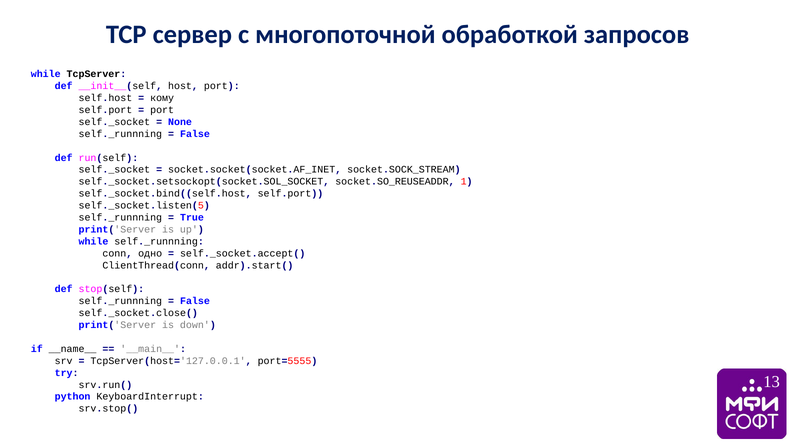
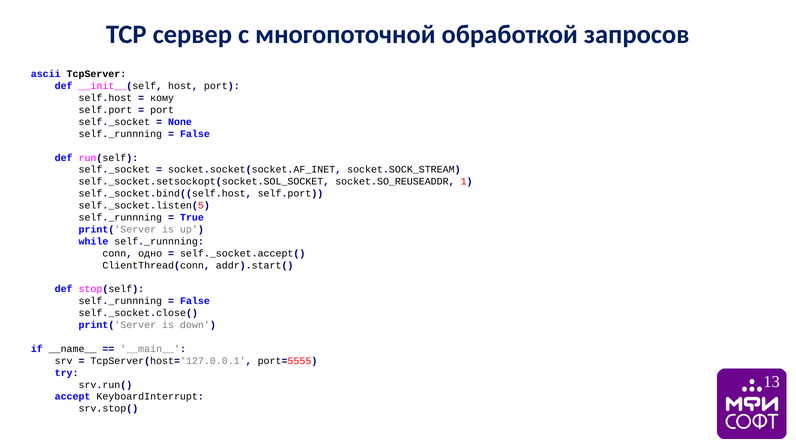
while at (46, 74): while -> ascii
python: python -> accept
